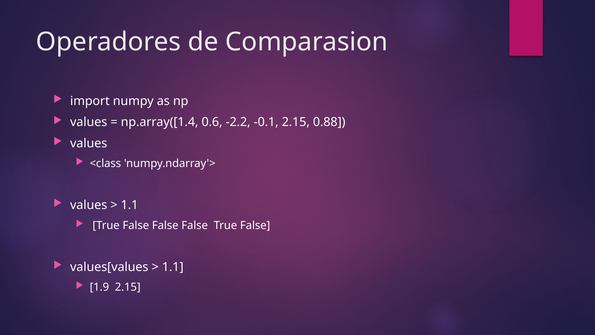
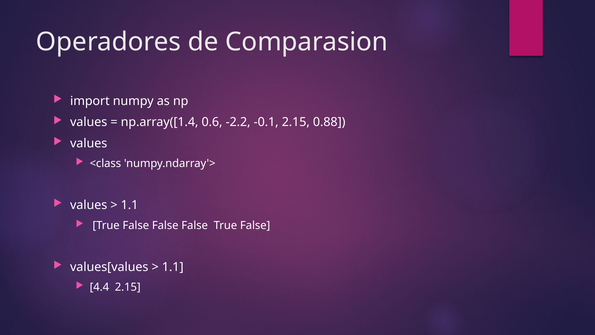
1.9: 1.9 -> 4.4
